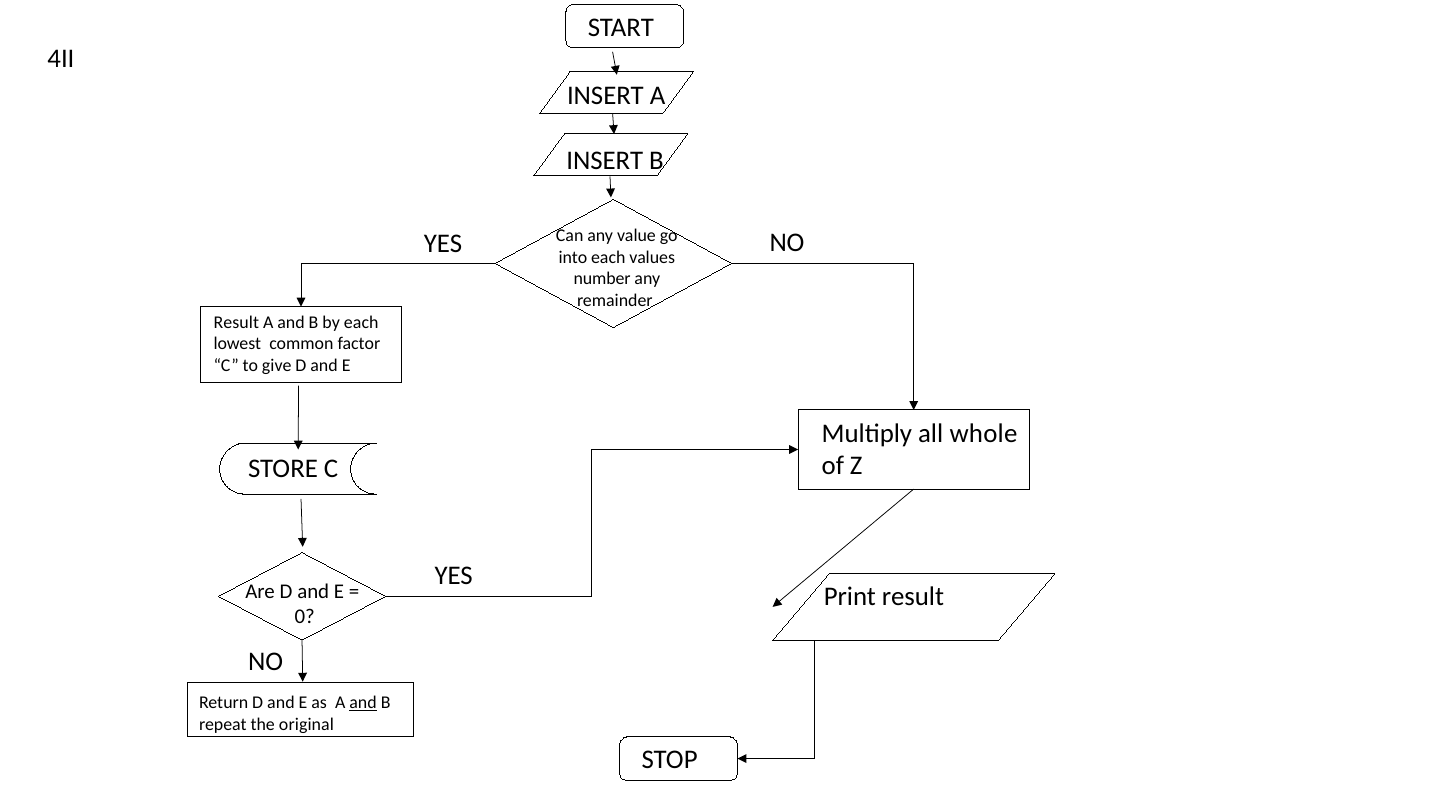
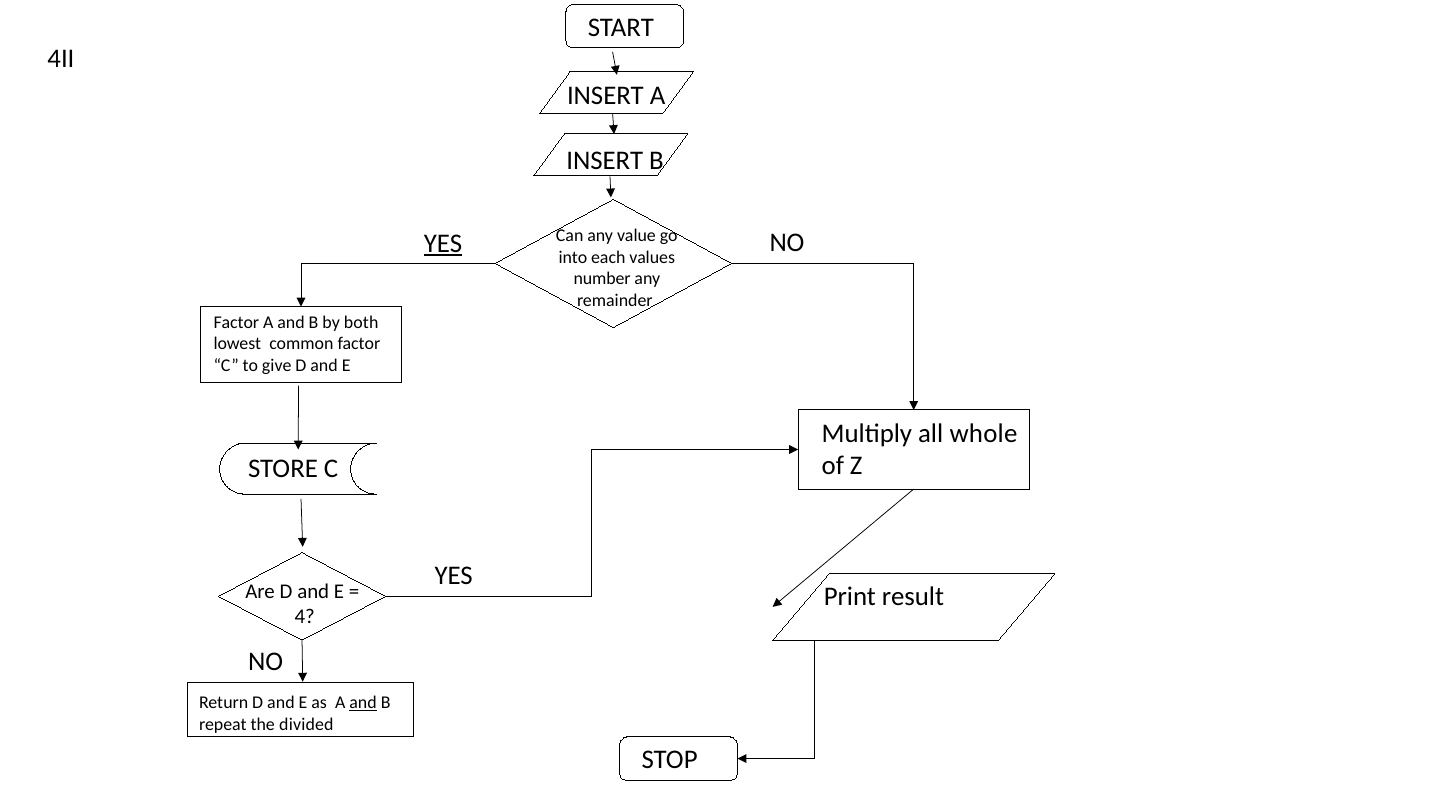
YES at (443, 243) underline: none -> present
Result at (236, 322): Result -> Factor
by each: each -> both
0: 0 -> 4
original: original -> divided
